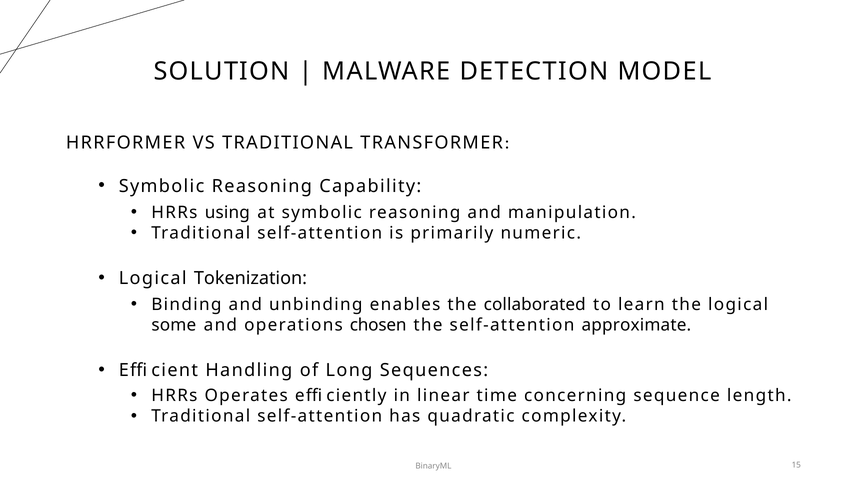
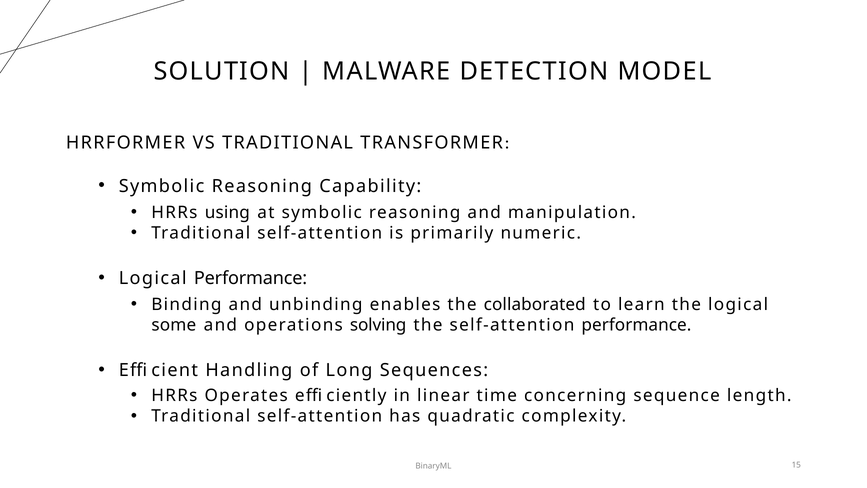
Logical Tokenization: Tokenization -> Performance
chosen: chosen -> solving
self-attention approximate: approximate -> performance
